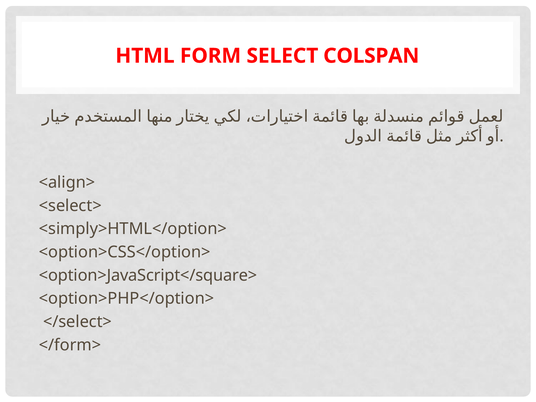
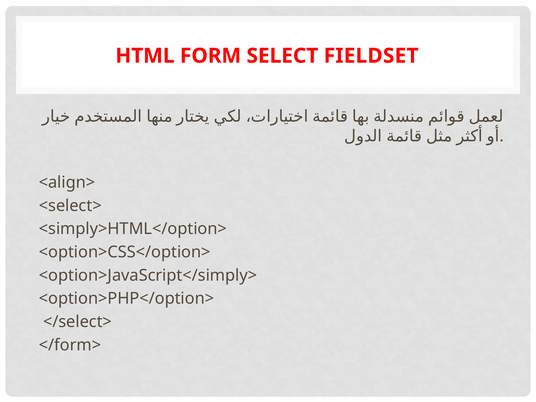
COLSPAN: COLSPAN -> FIELDSET
<option>JavaScript</square>: <option>JavaScript</square> -> <option>JavaScript</simply>
